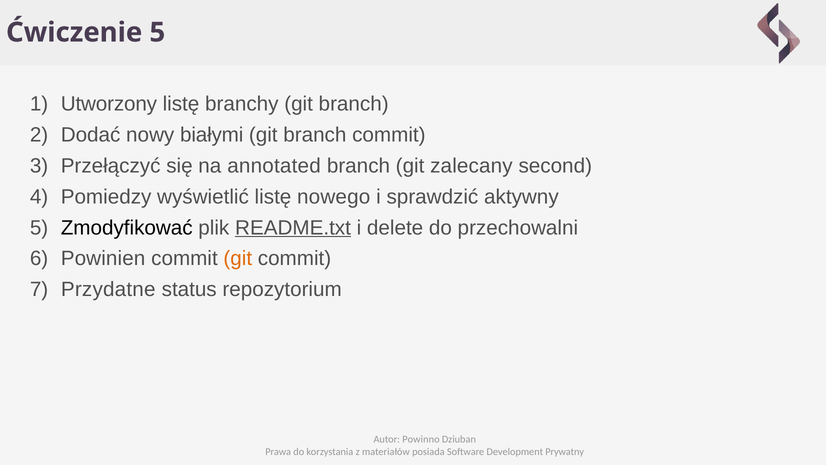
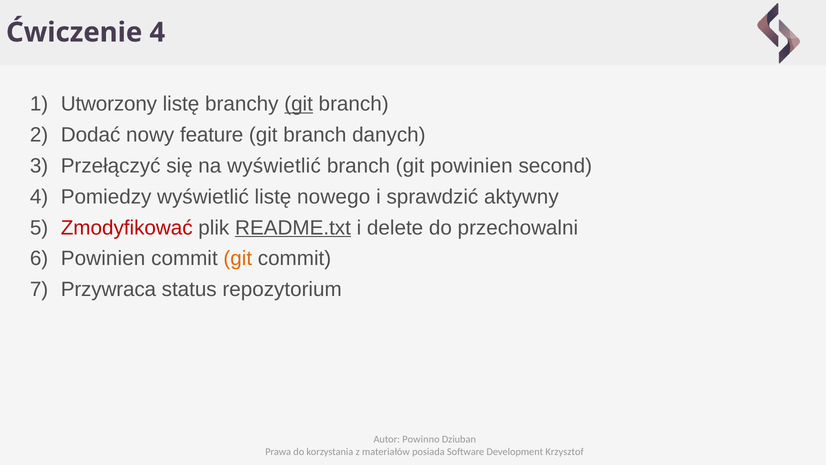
Ćwiczenie 5: 5 -> 4
git at (299, 104) underline: none -> present
białymi: białymi -> feature
branch commit: commit -> danych
na annotated: annotated -> wyświetlić
git zalecany: zalecany -> powinien
Zmodyfikować colour: black -> red
Przydatne: Przydatne -> Przywraca
Prywatny: Prywatny -> Krzysztof
